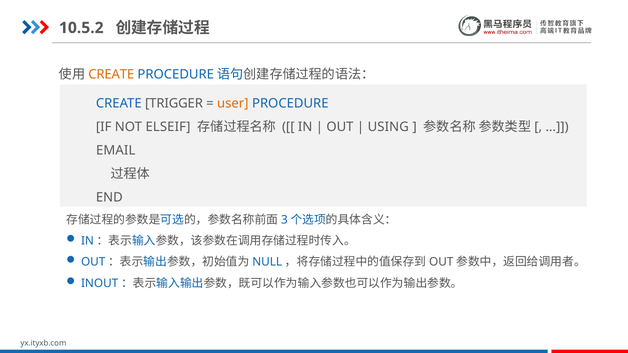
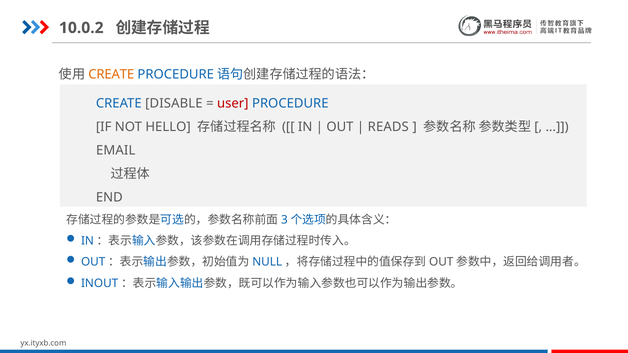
10.5.2: 10.5.2 -> 10.0.2
TRIGGER: TRIGGER -> DISABLE
user colour: orange -> red
ELSEIF: ELSEIF -> HELLO
USING: USING -> READS
